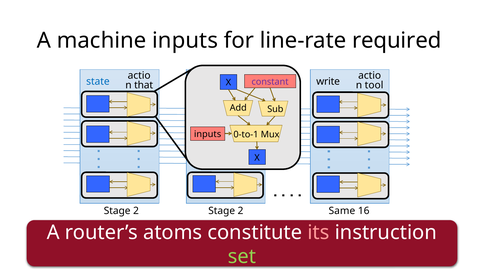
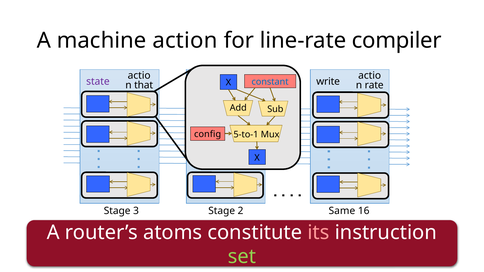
machine inputs: inputs -> action
required: required -> compiler
state at (98, 81) colour: blue -> purple
constant colour: purple -> blue
tool: tool -> rate
inputs at (208, 134): inputs -> config
0-to-1: 0-to-1 -> 5-to-1
2 at (136, 211): 2 -> 3
